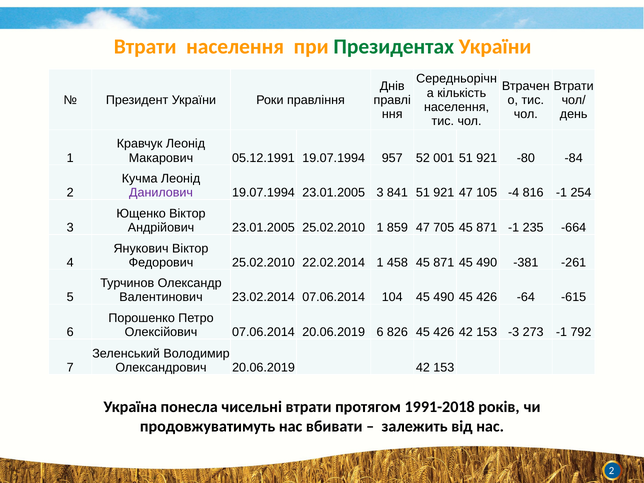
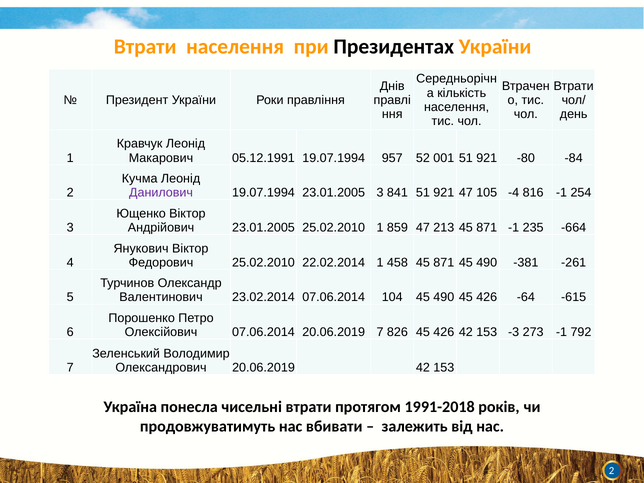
Президентах colour: green -> black
705: 705 -> 213
20.06.2019 6: 6 -> 7
